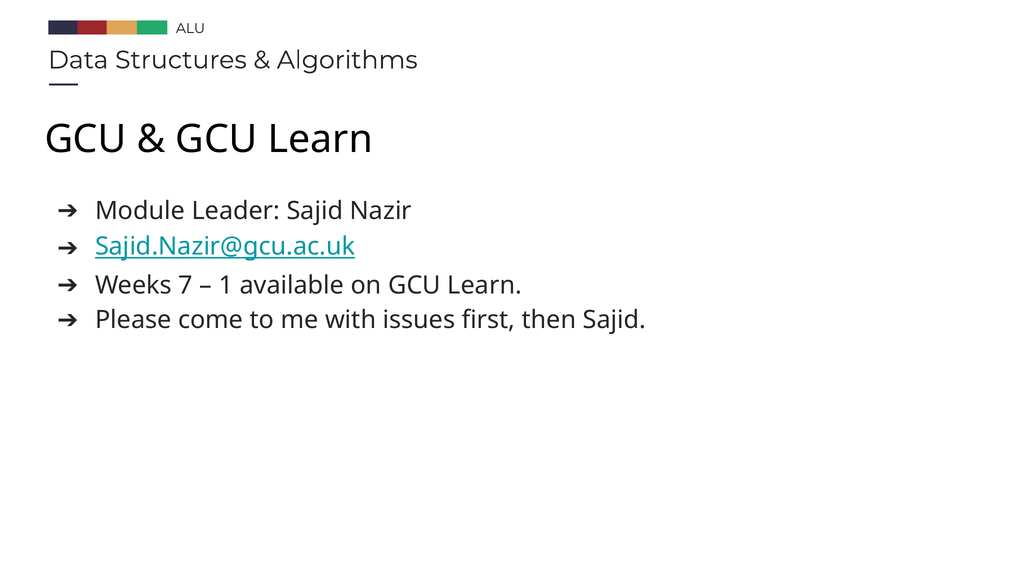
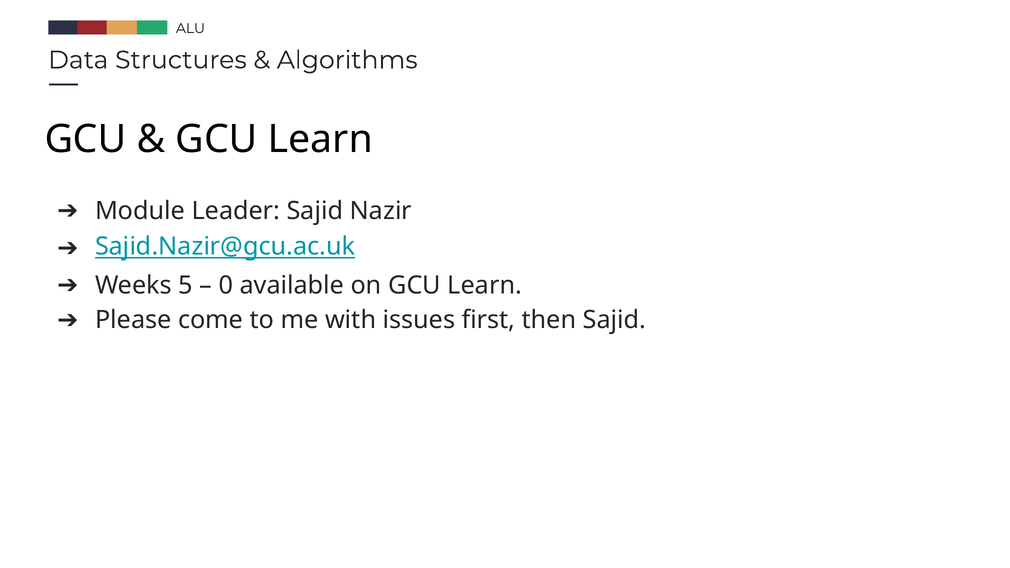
7: 7 -> 5
1: 1 -> 0
